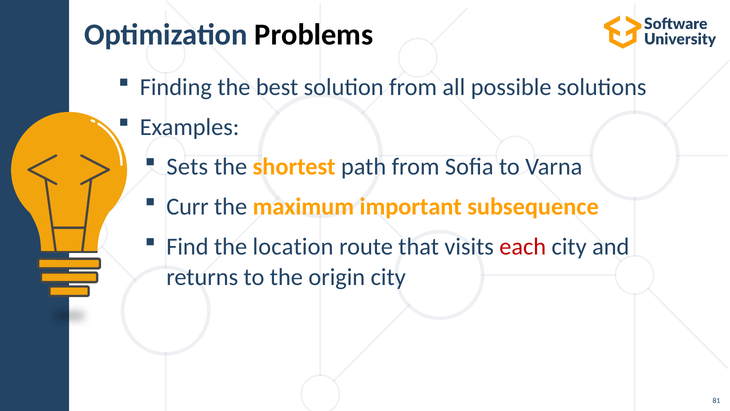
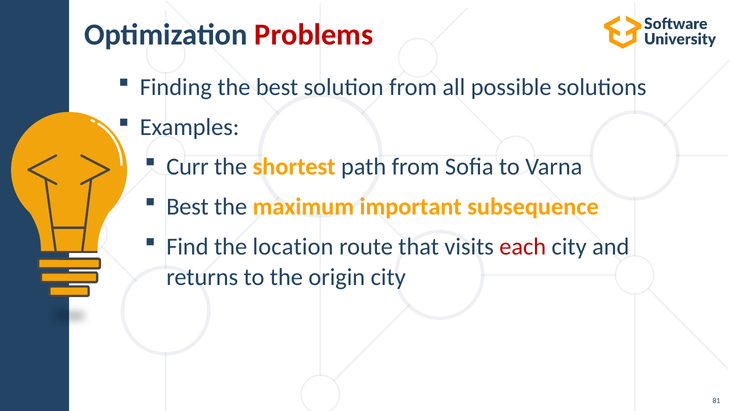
Problems colour: black -> red
Sets: Sets -> Curr
Curr at (187, 206): Curr -> Best
